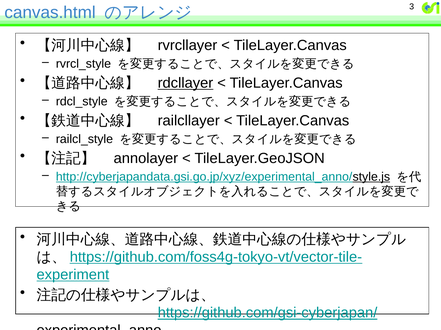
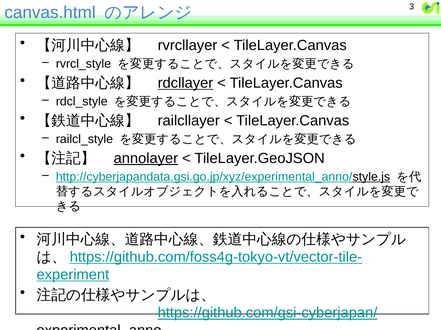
annolayer underline: none -> present
